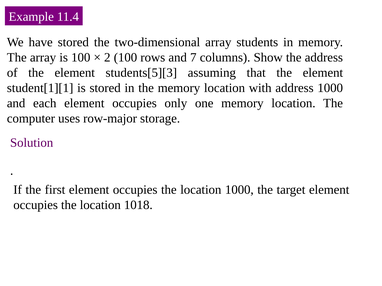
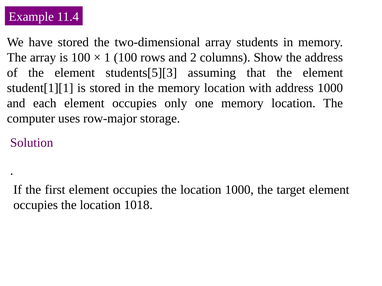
2: 2 -> 1
7: 7 -> 2
